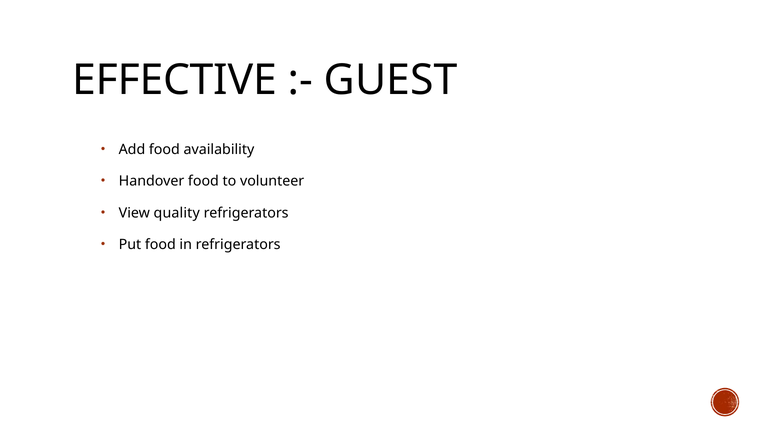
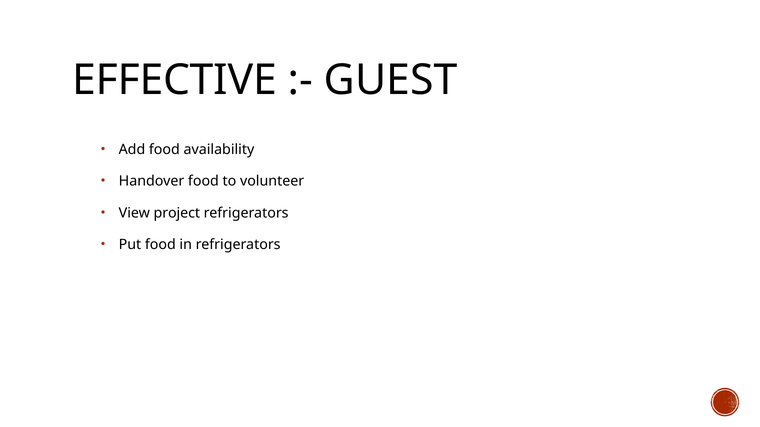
quality: quality -> project
